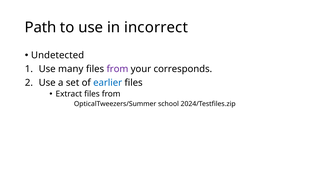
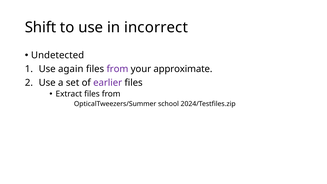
Path: Path -> Shift
many: many -> again
corresponds: corresponds -> approximate
earlier colour: blue -> purple
